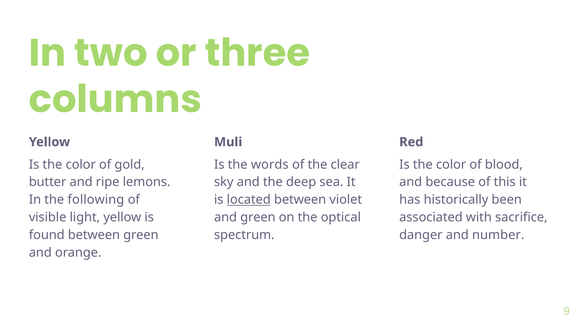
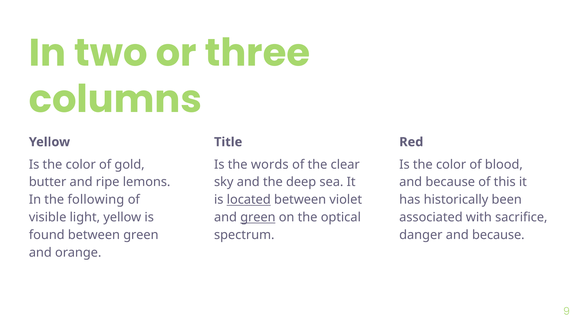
Muli: Muli -> Title
green at (258, 218) underline: none -> present
danger and number: number -> because
